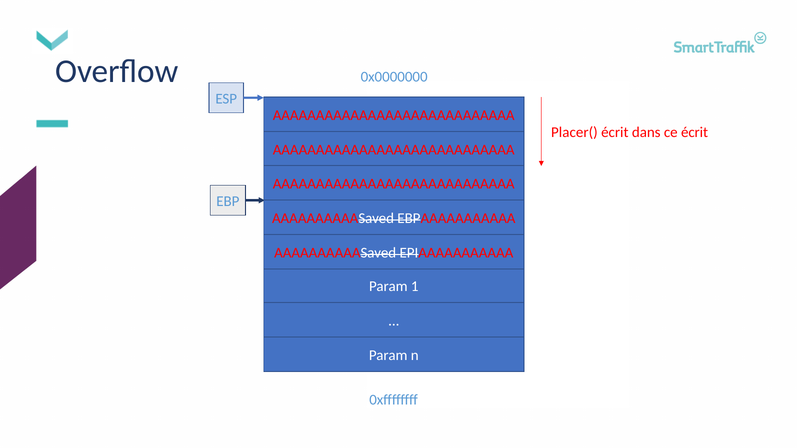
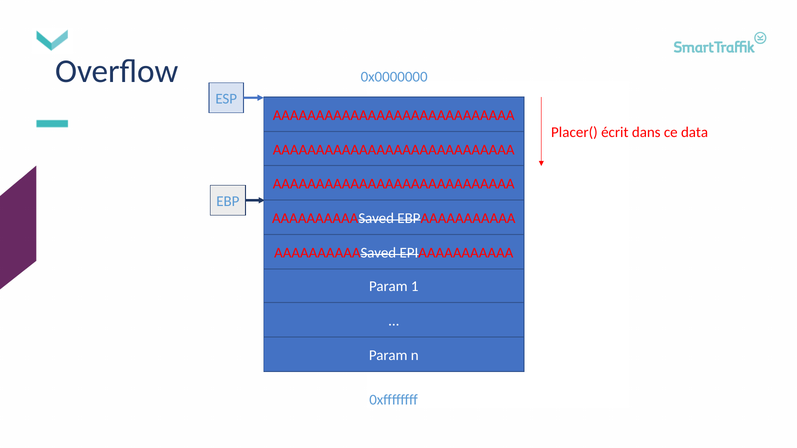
ce écrit: écrit -> data
